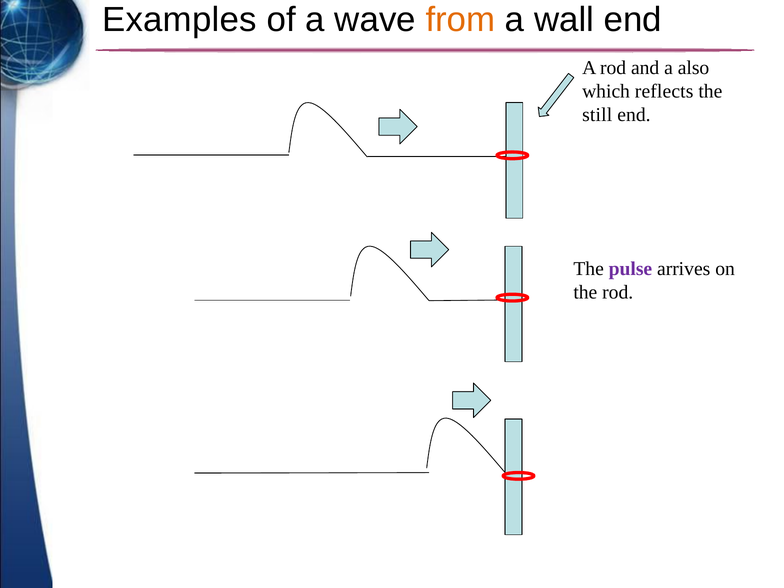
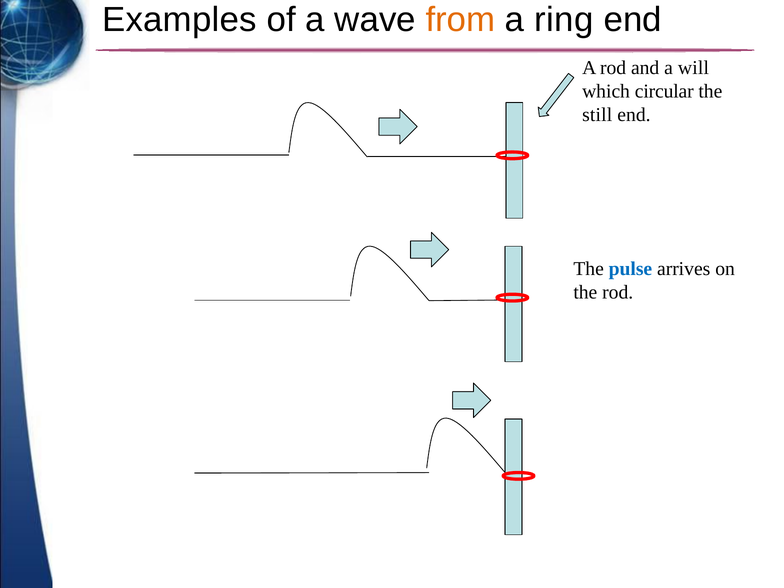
wall: wall -> ring
also: also -> will
reflects: reflects -> circular
pulse colour: purple -> blue
